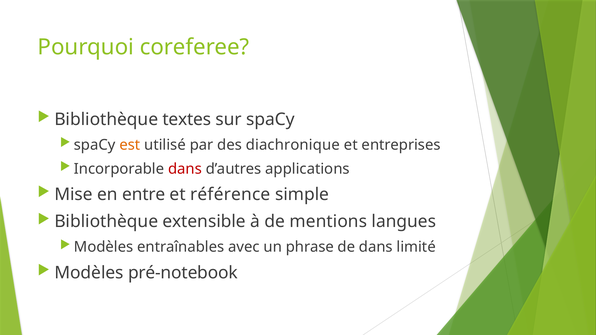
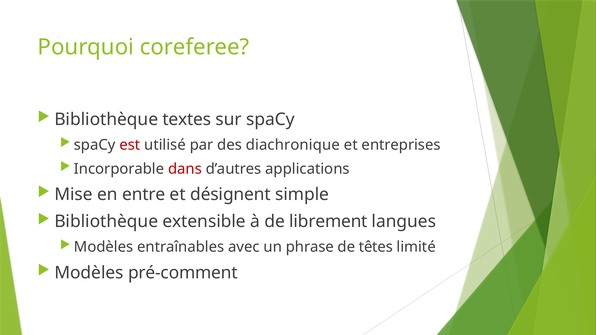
est colour: orange -> red
référence: référence -> désignent
mentions: mentions -> librement
de dans: dans -> têtes
pré-notebook: pré-notebook -> pré-comment
